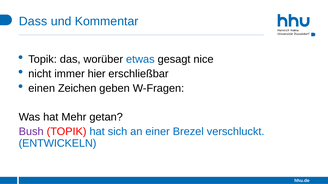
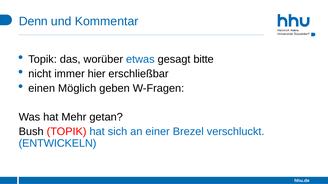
Dass: Dass -> Denn
nice: nice -> bitte
Zeichen: Zeichen -> Möglich
Bush colour: purple -> black
